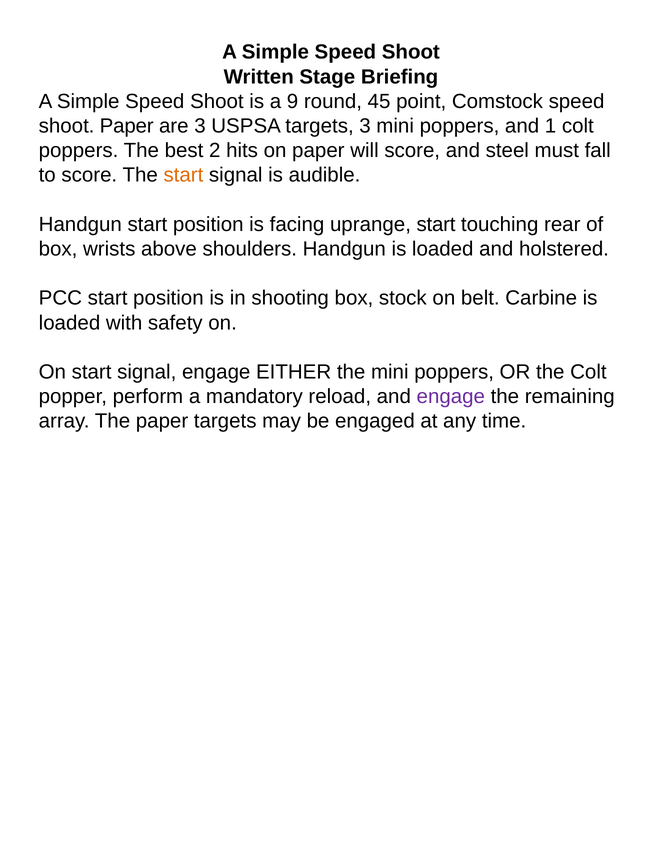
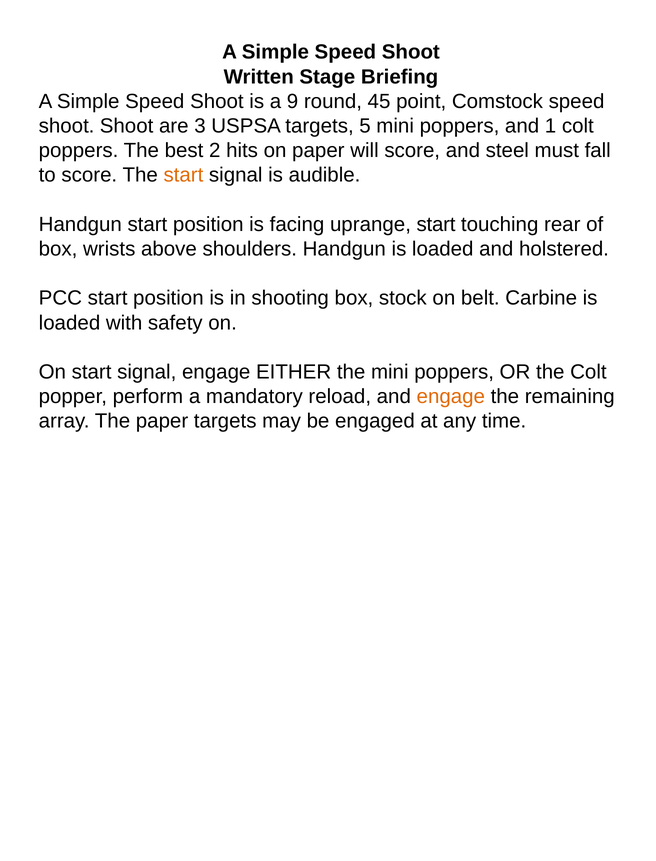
shoot Paper: Paper -> Shoot
targets 3: 3 -> 5
engage at (451, 397) colour: purple -> orange
